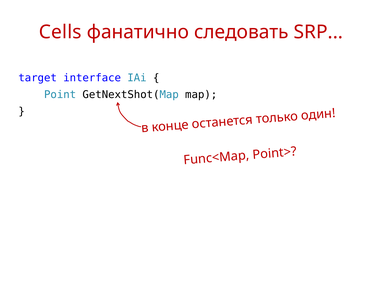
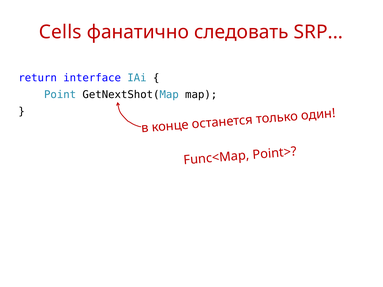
target: target -> return
